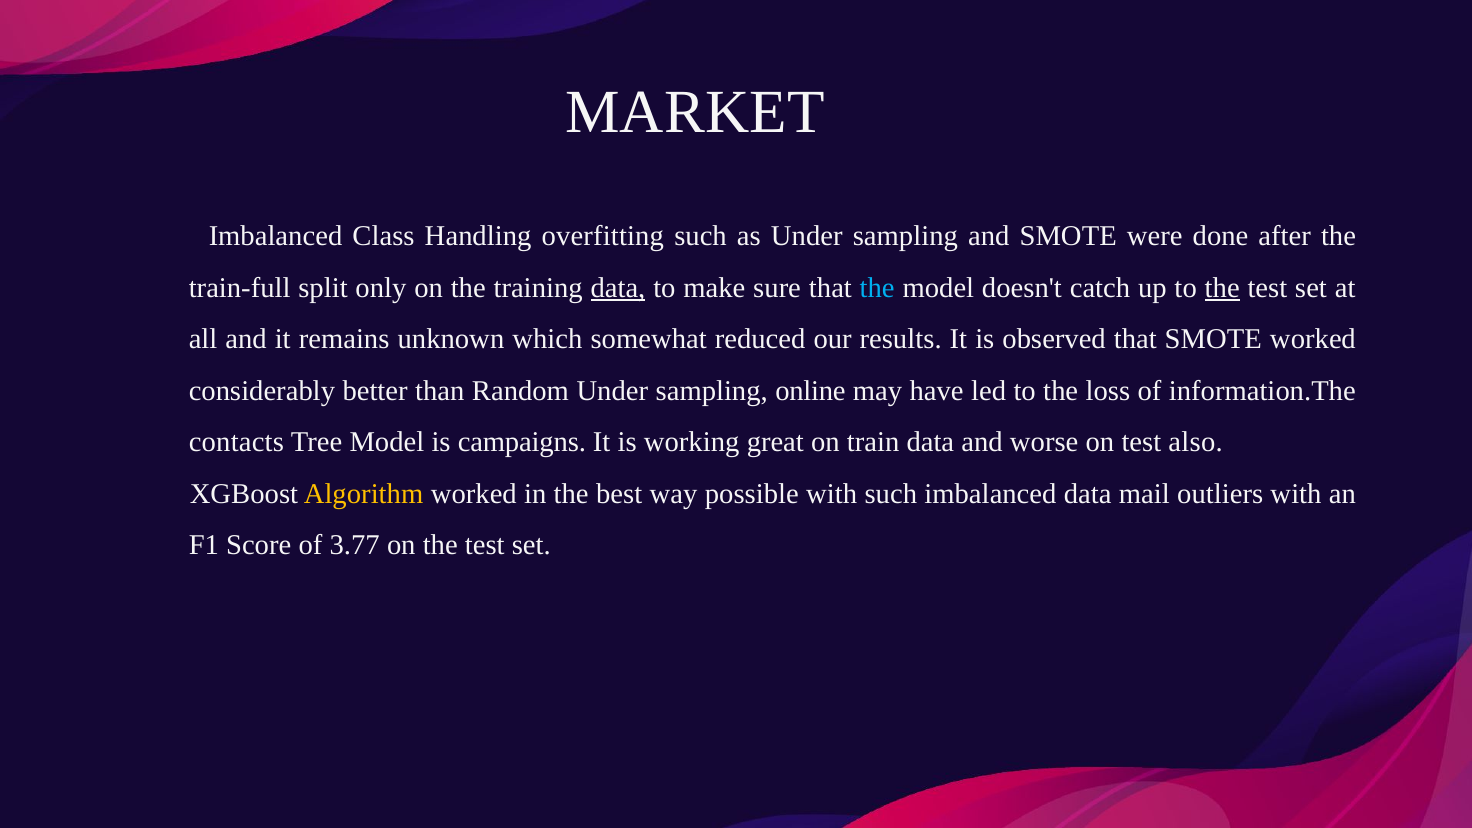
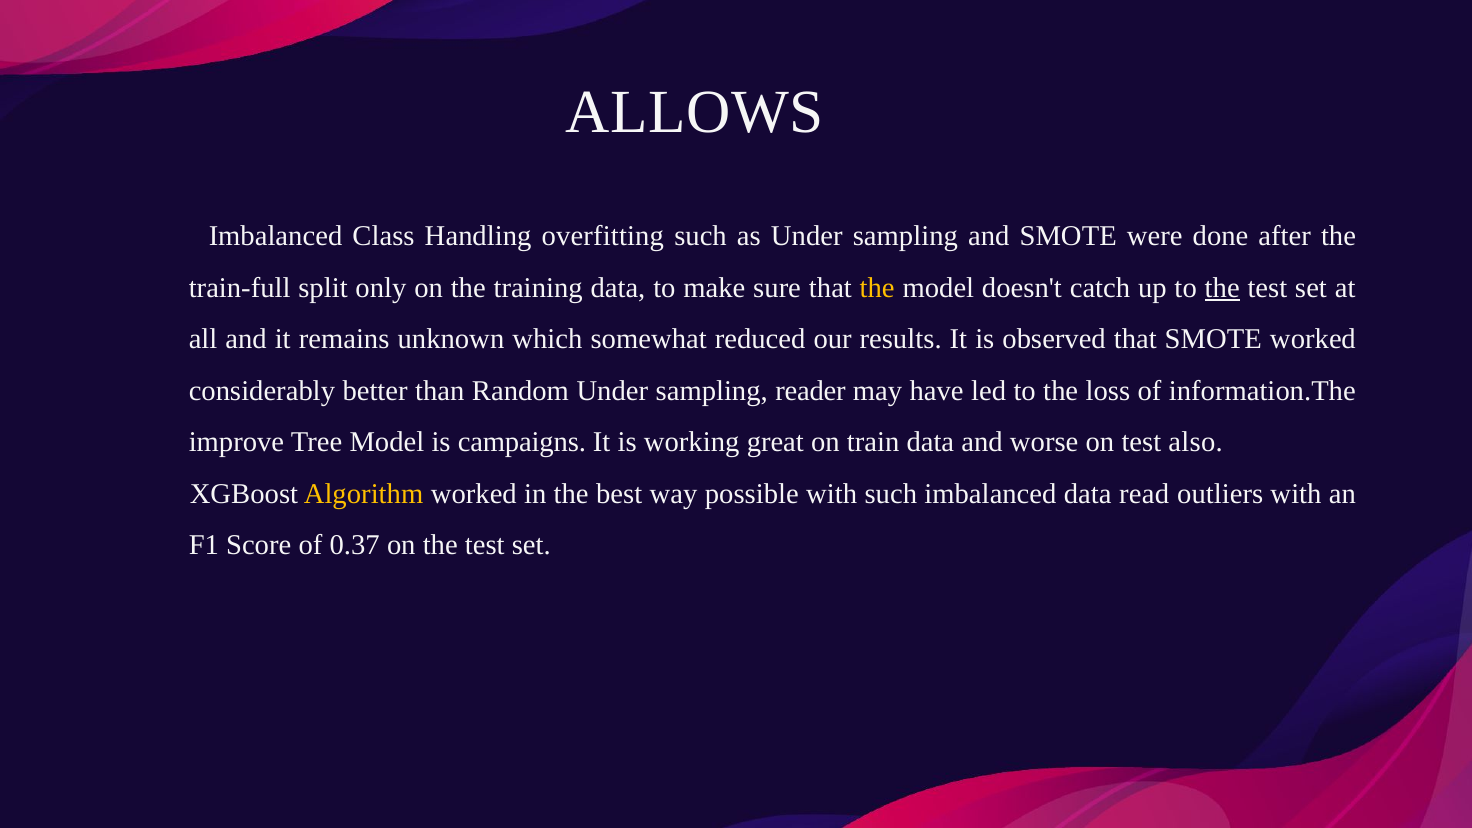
MARKET: MARKET -> ALLOWS
data at (618, 288) underline: present -> none
the at (877, 288) colour: light blue -> yellow
online: online -> reader
contacts: contacts -> improve
mail: mail -> read
3.77: 3.77 -> 0.37
